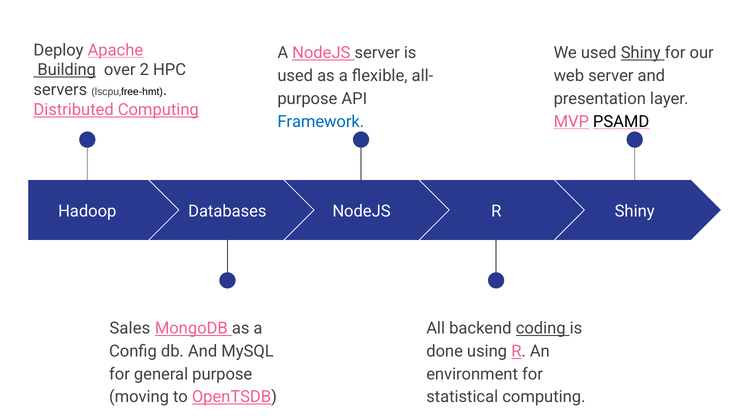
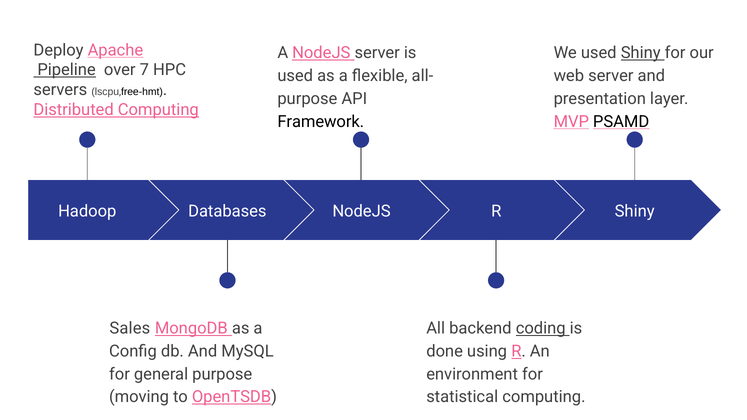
Building: Building -> Pipeline
2: 2 -> 7
Framework colour: blue -> black
